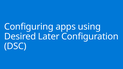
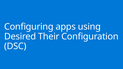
Later: Later -> Their
